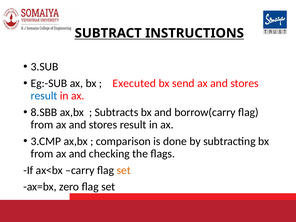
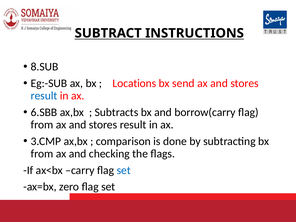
3.SUB: 3.SUB -> 8.SUB
Executed: Executed -> Locations
8.SBB: 8.SBB -> 6.SBB
set at (124, 170) colour: orange -> blue
